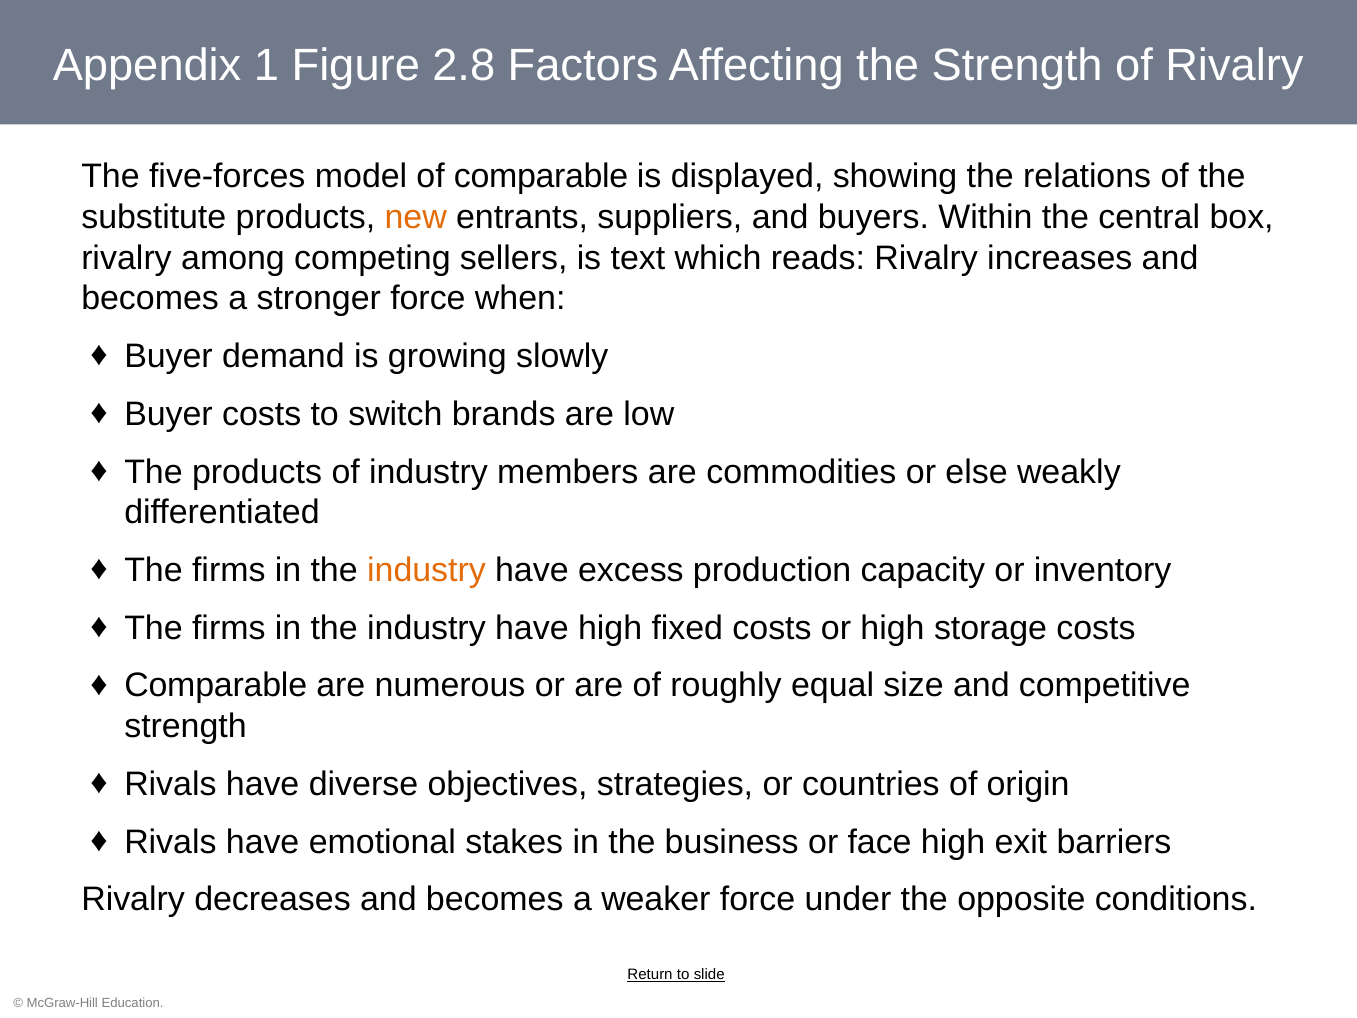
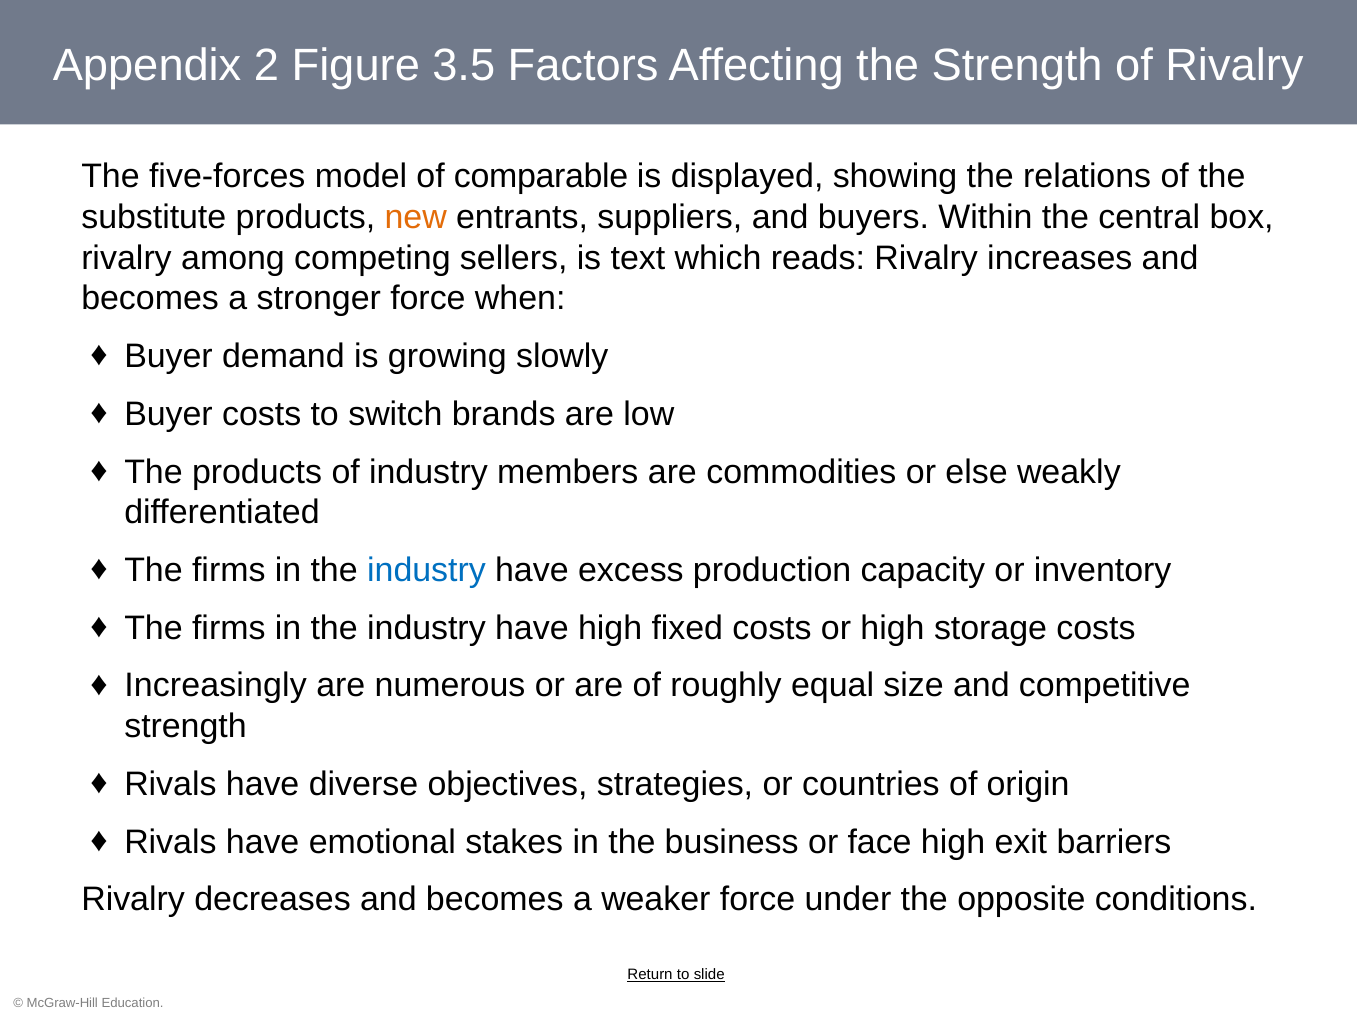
1: 1 -> 2
2.8: 2.8 -> 3.5
industry at (426, 570) colour: orange -> blue
Comparable at (216, 686): Comparable -> Increasingly
